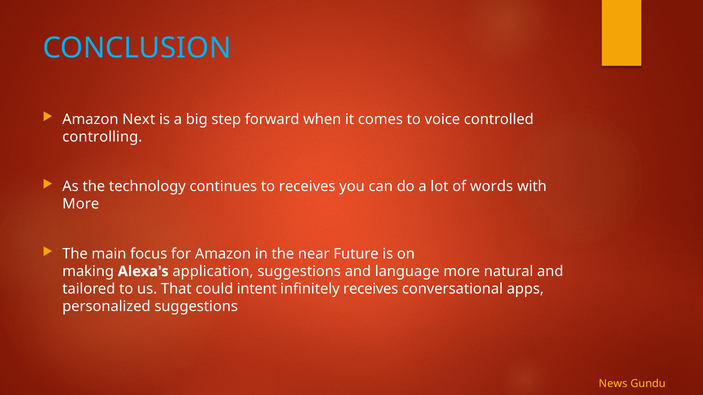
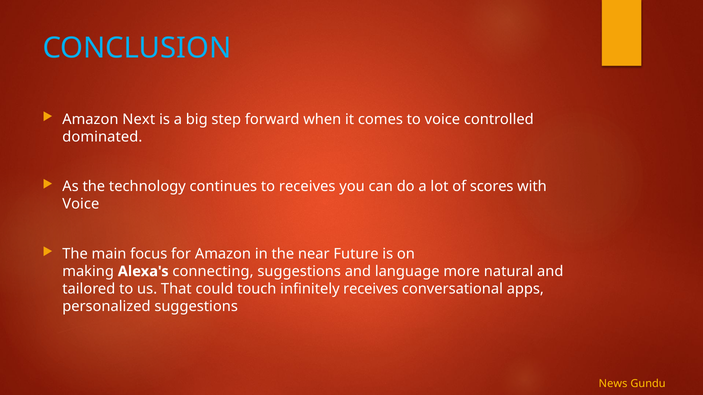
controlling: controlling -> dominated
words: words -> scores
More at (81, 204): More -> Voice
application: application -> connecting
intent: intent -> touch
